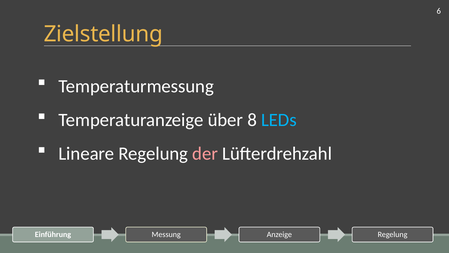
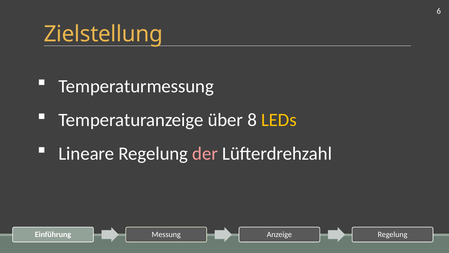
LEDs colour: light blue -> yellow
